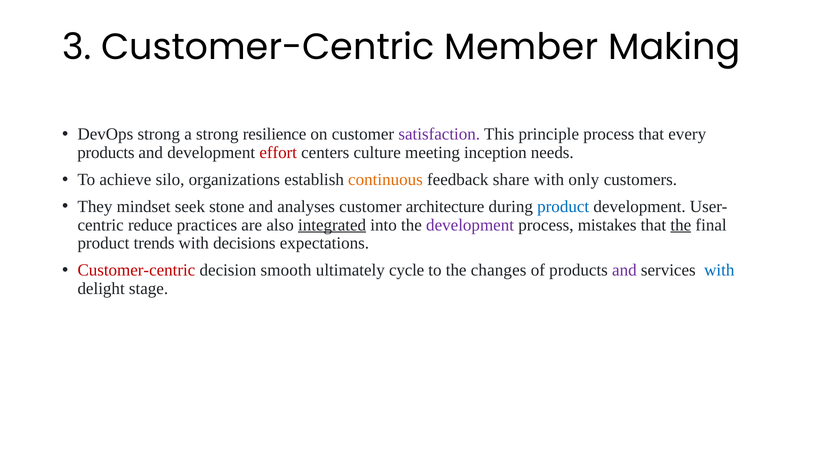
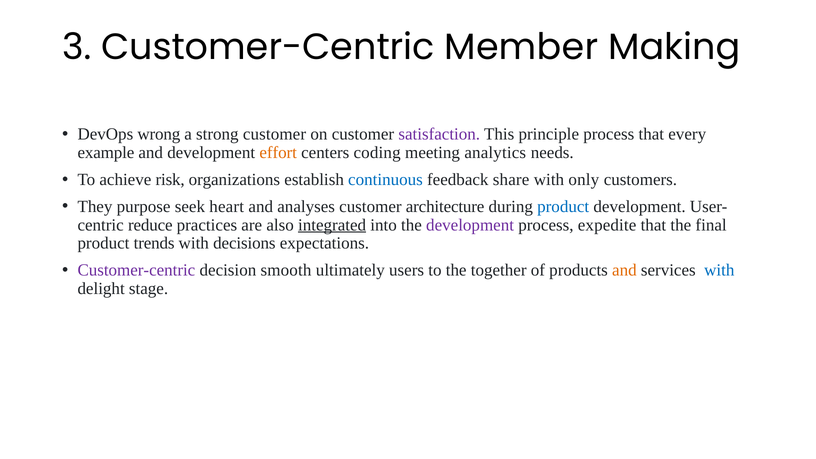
DevOps strong: strong -> wrong
strong resilience: resilience -> customer
products at (106, 153): products -> example
effort colour: red -> orange
culture: culture -> coding
inception: inception -> analytics
silo: silo -> risk
continuous colour: orange -> blue
mindset: mindset -> purpose
stone: stone -> heart
mistakes: mistakes -> expedite
the at (681, 225) underline: present -> none
Customer-centric at (136, 270) colour: red -> purple
cycle: cycle -> users
changes: changes -> together
and at (624, 270) colour: purple -> orange
